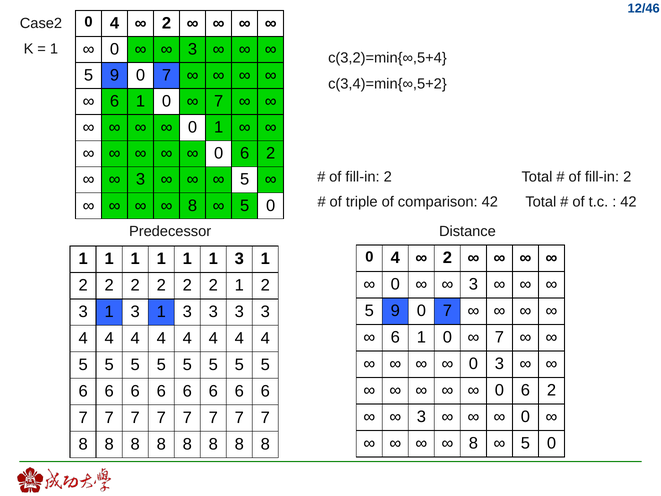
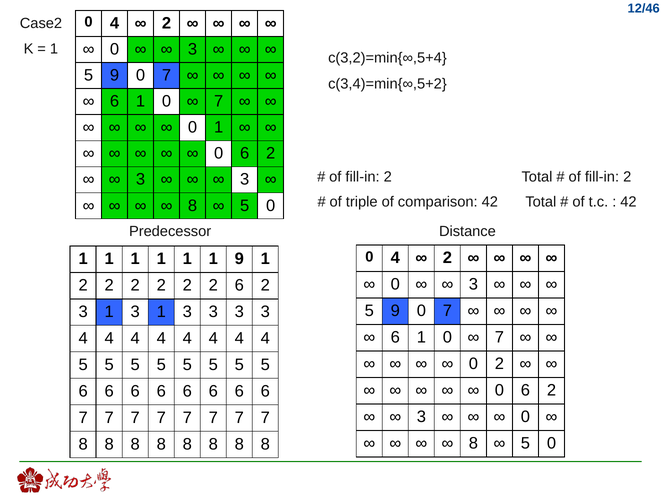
5 at (245, 179): 5 -> 3
1 1 3: 3 -> 9
2 1: 1 -> 6
0 3: 3 -> 2
